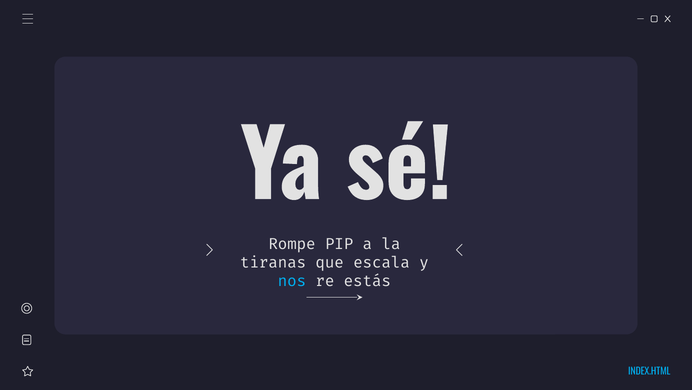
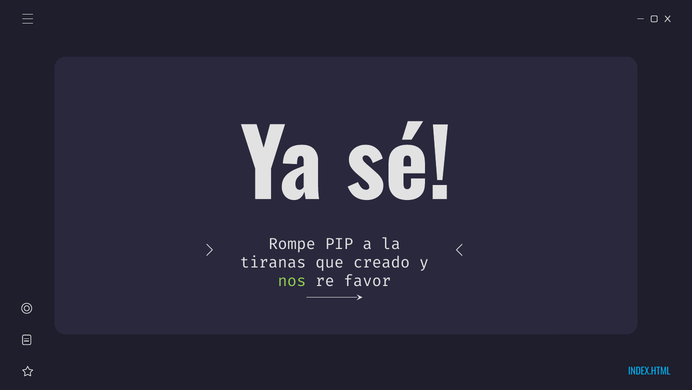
escala: escala -> creado
nos colour: light blue -> light green
estás: estás -> favor
